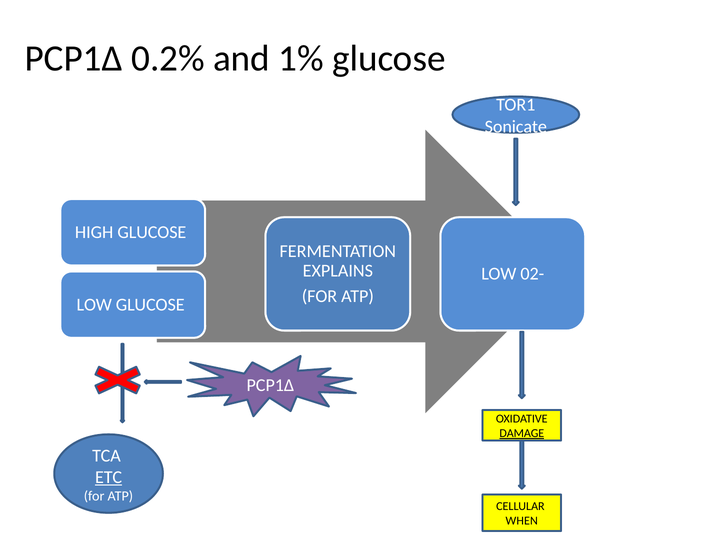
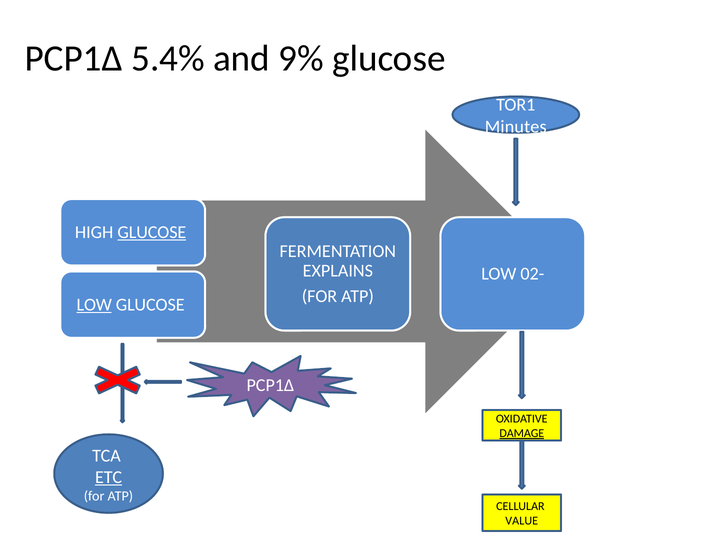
0.2%: 0.2% -> 5.4%
1%: 1% -> 9%
Sonicate: Sonicate -> Minutes
GLUCOSE at (152, 232) underline: none -> present
LOW at (94, 305) underline: none -> present
WHEN: WHEN -> VALUE
